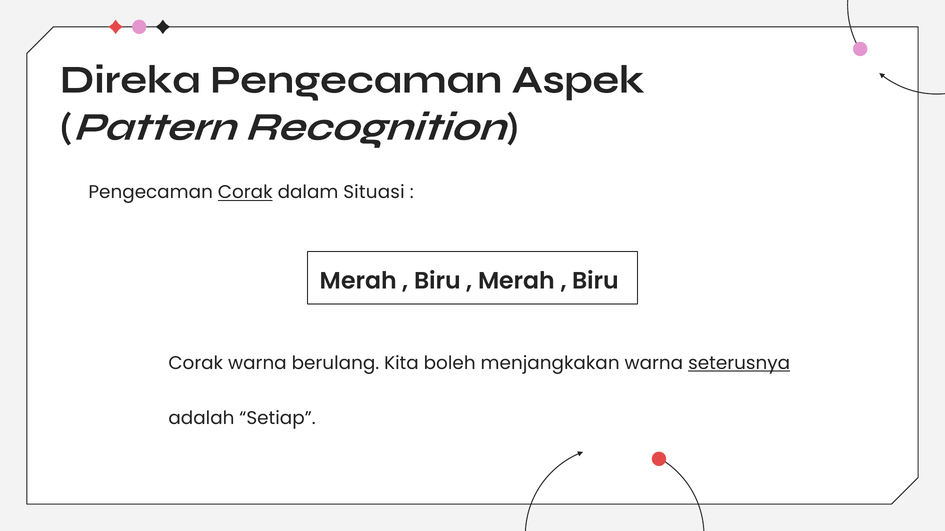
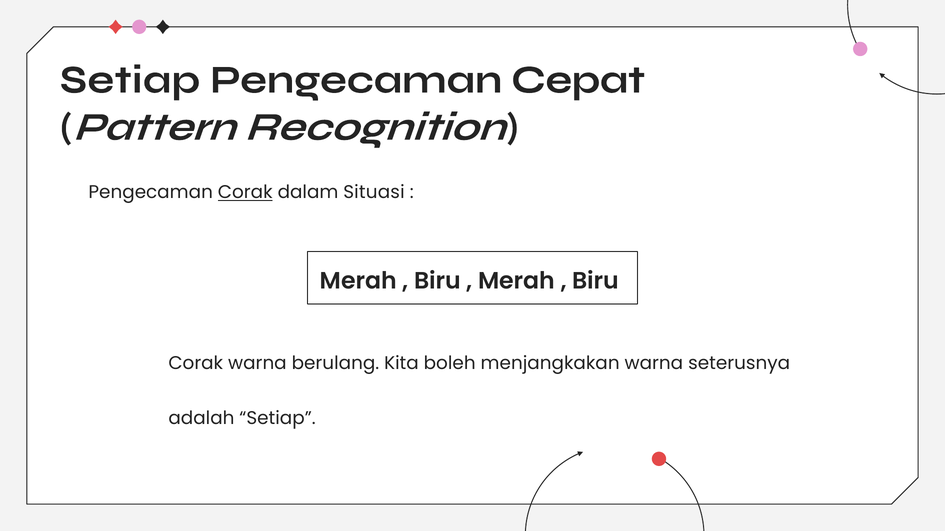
Direka at (130, 80): Direka -> Setiap
Aspek: Aspek -> Cepat
seterusnya underline: present -> none
